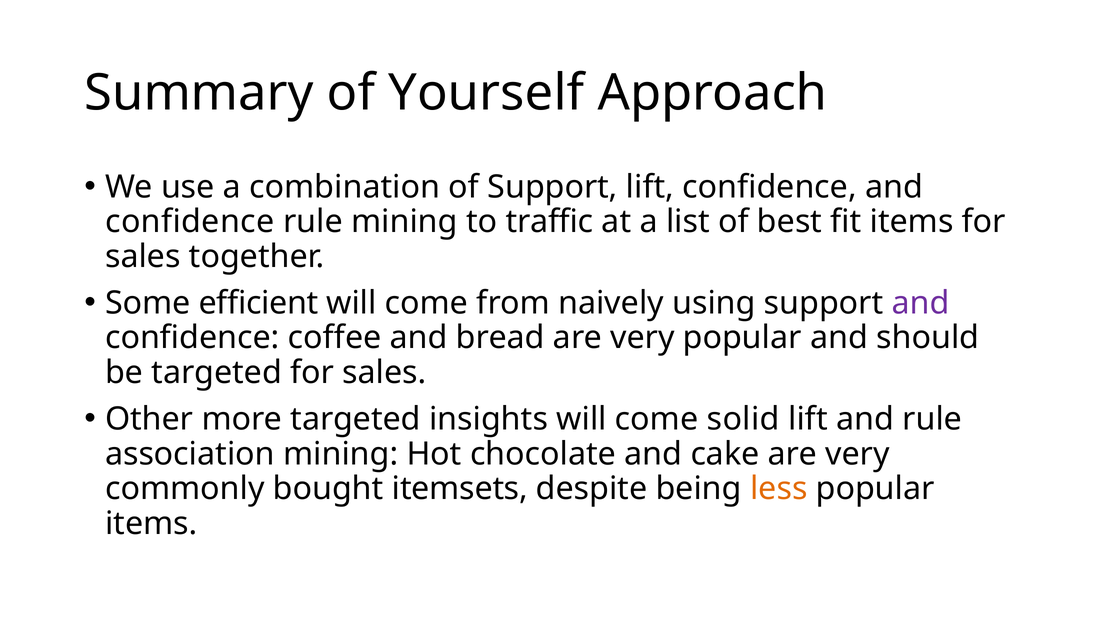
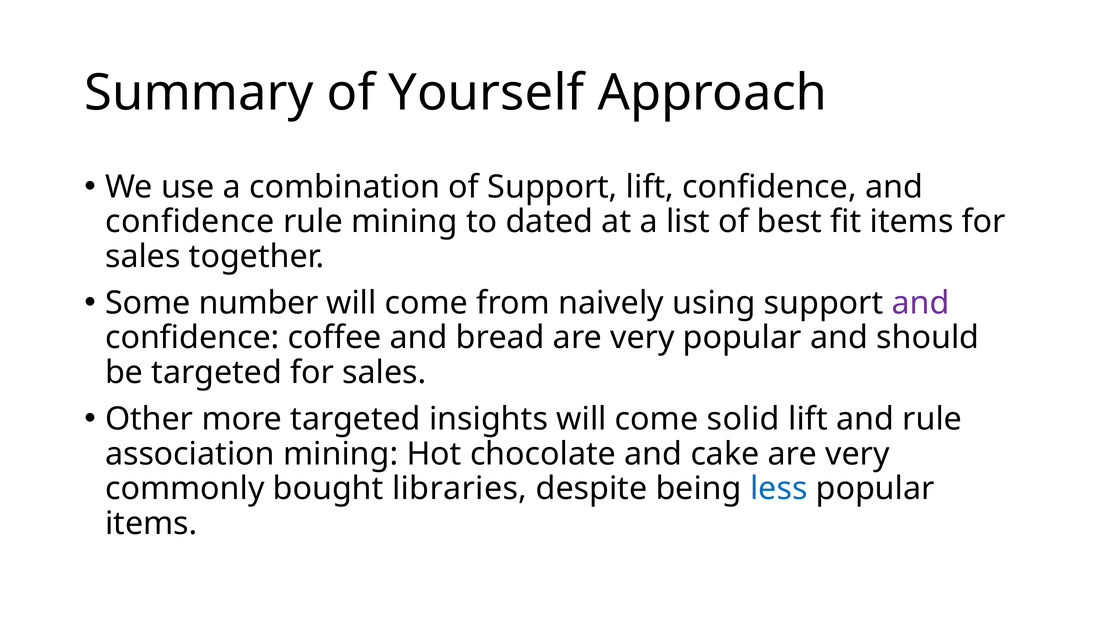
traffic: traffic -> dated
efficient: efficient -> number
itemsets: itemsets -> libraries
less colour: orange -> blue
